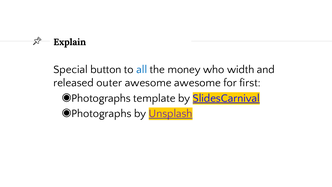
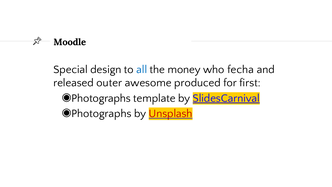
Explain: Explain -> Moodle
button: button -> design
width: width -> fecha
awesome awesome: awesome -> produced
Unsplash colour: purple -> red
